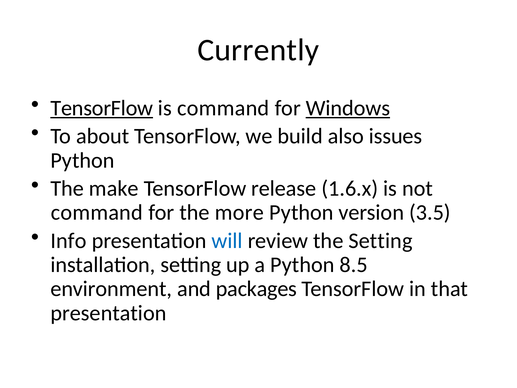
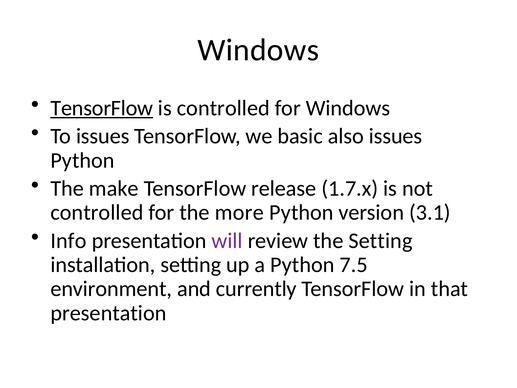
Currently at (258, 50): Currently -> Windows
is command: command -> controlled
Windows at (348, 108) underline: present -> none
To about: about -> issues
build: build -> basic
1.6.x: 1.6.x -> 1.7.x
command at (97, 212): command -> controlled
3.5: 3.5 -> 3.1
will colour: blue -> purple
8.5: 8.5 -> 7.5
packages: packages -> currently
